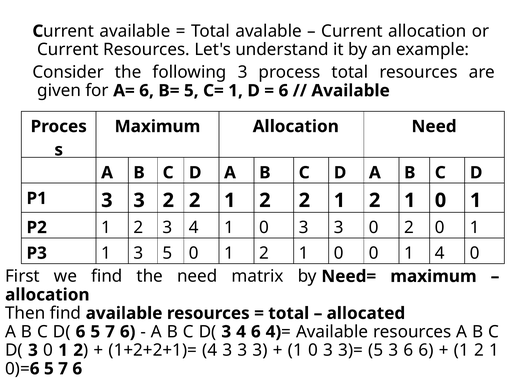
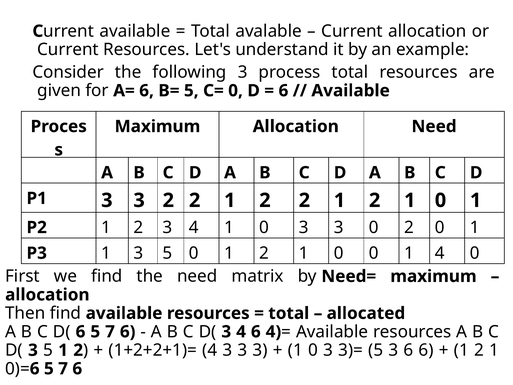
C= 1: 1 -> 0
D( 3 0: 0 -> 5
